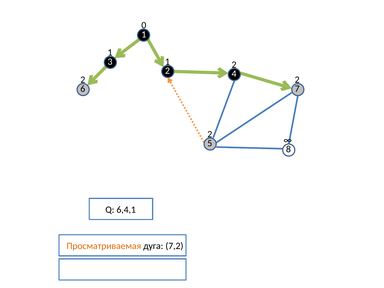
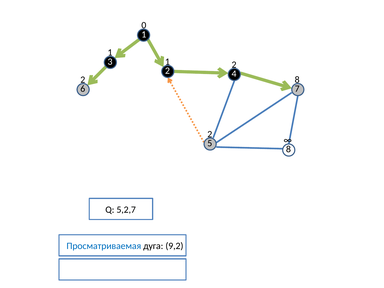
2 at (297, 80): 2 -> 8
6,4,1: 6,4,1 -> 5,2,7
Просматриваемая colour: orange -> blue
7,2: 7,2 -> 9,2
